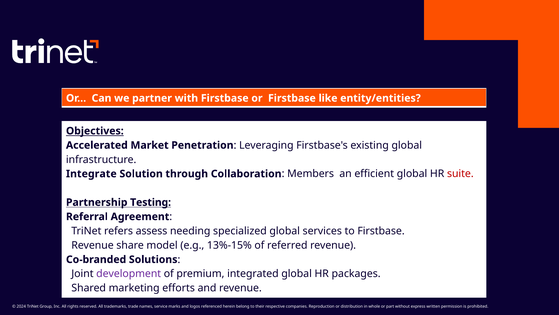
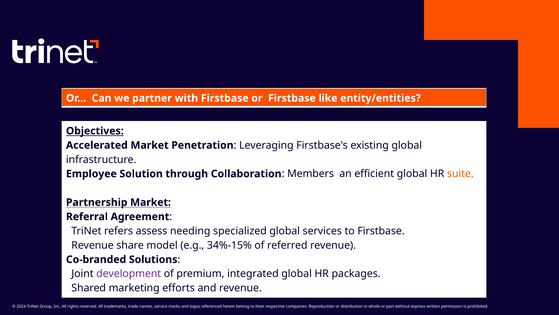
Integrate: Integrate -> Employee
suite colour: red -> orange
Partnership Testing: Testing -> Market
13%-15%: 13%-15% -> 34%-15%
